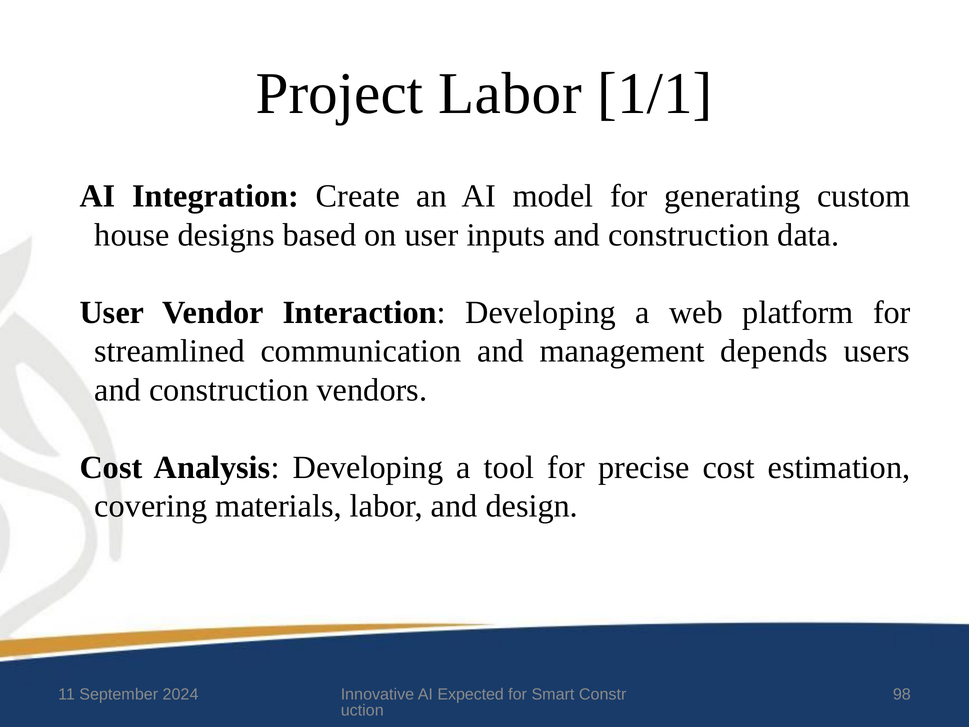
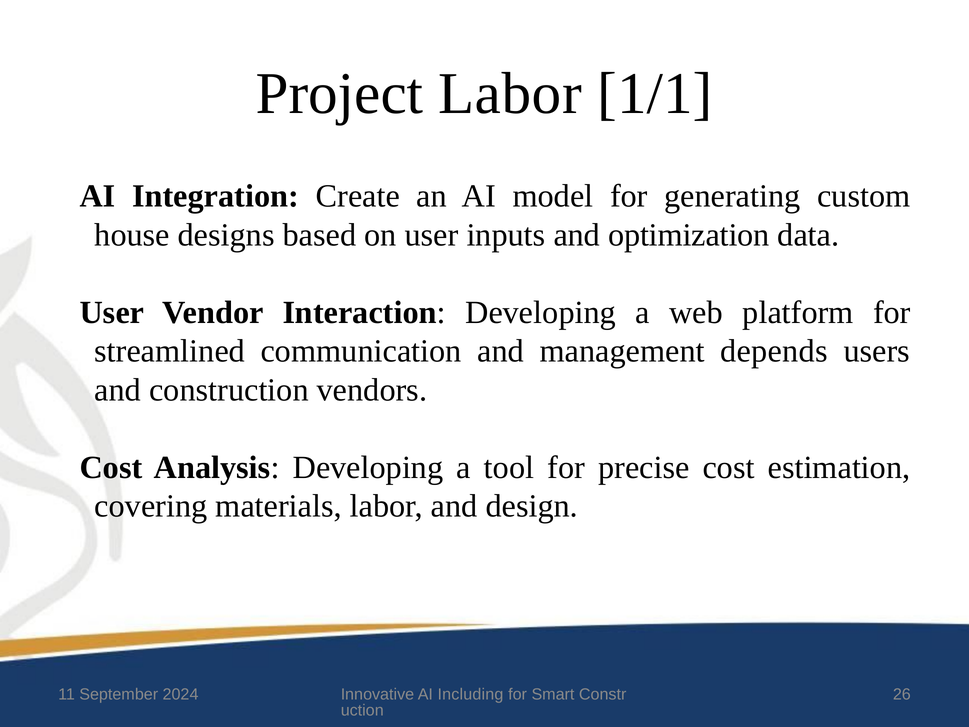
inputs and construction: construction -> optimization
Expected: Expected -> Including
98: 98 -> 26
